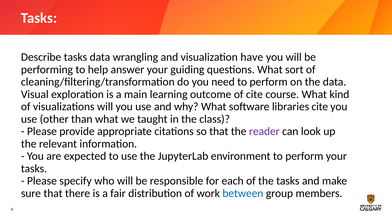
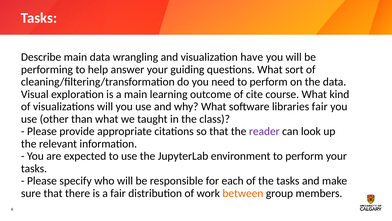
Describe tasks: tasks -> main
libraries cite: cite -> fair
between colour: blue -> orange
